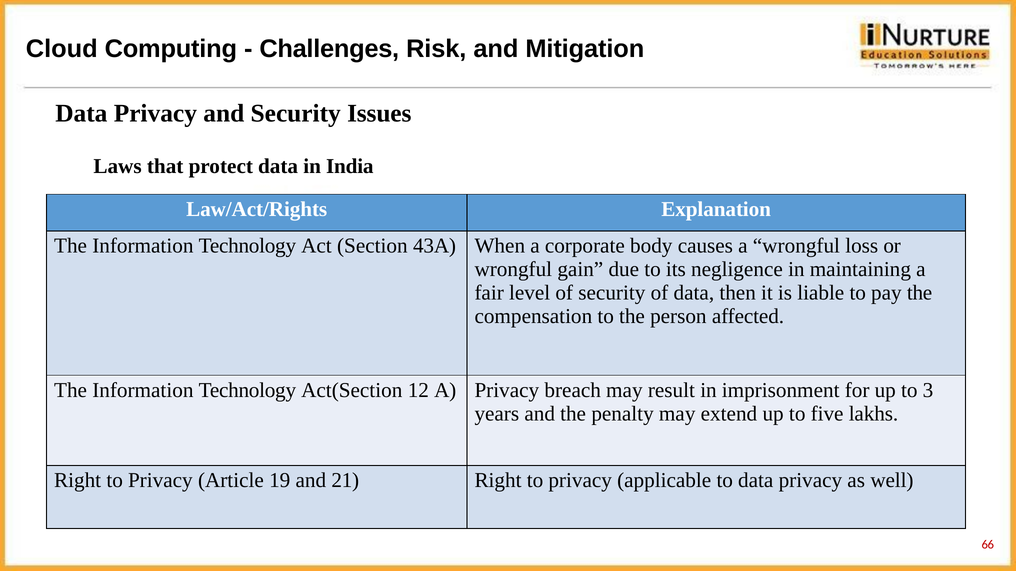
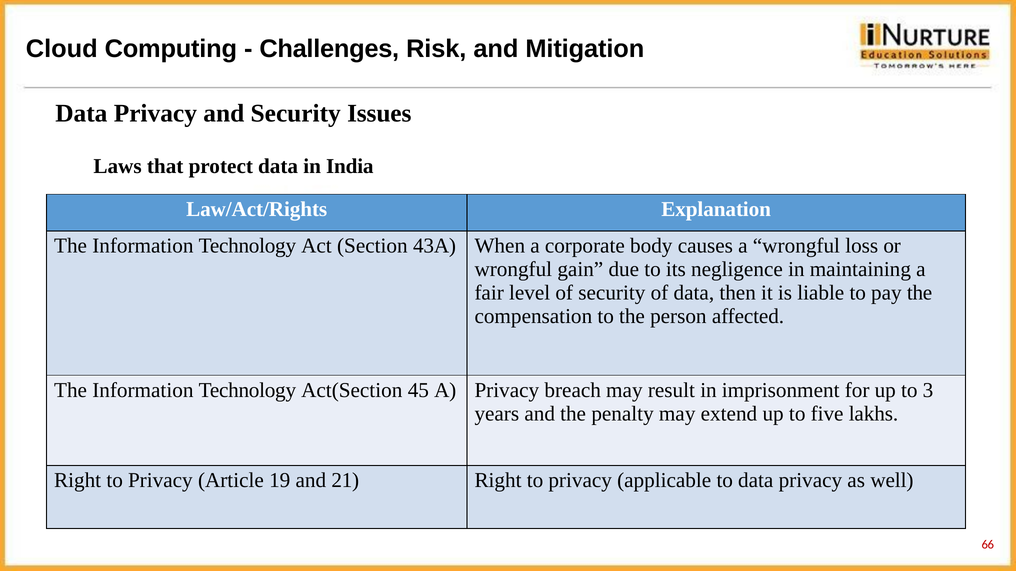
12: 12 -> 45
